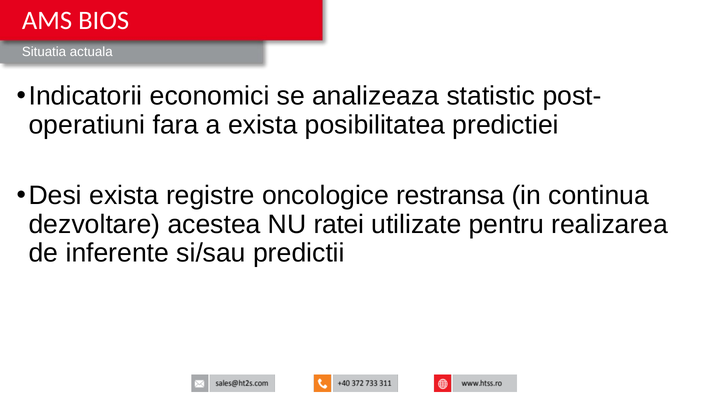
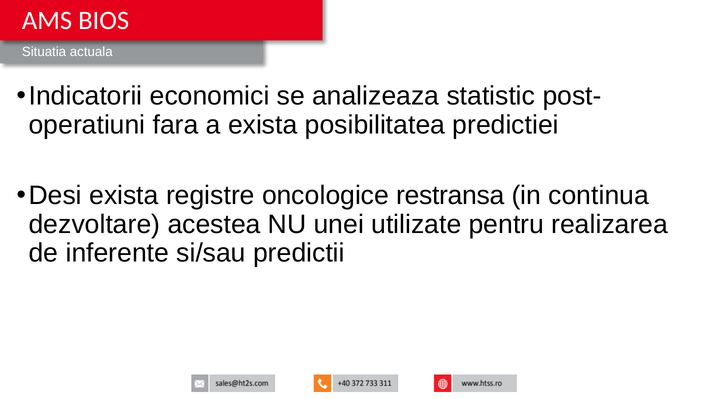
ratei: ratei -> unei
